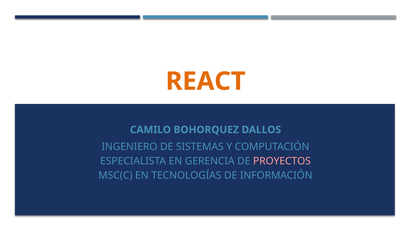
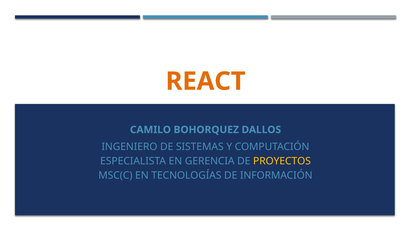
PROYECTOS colour: pink -> yellow
